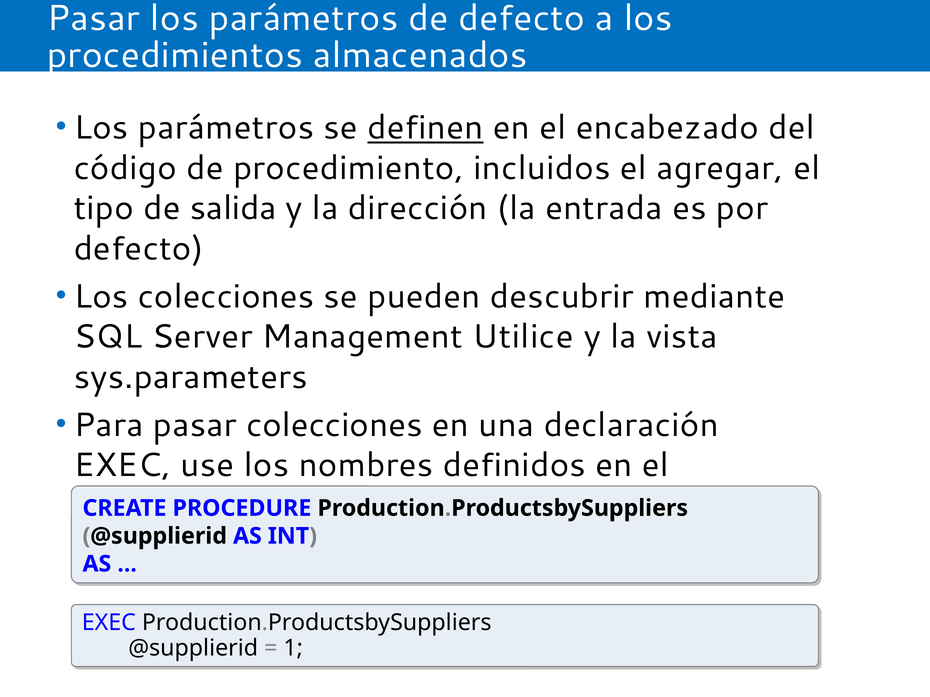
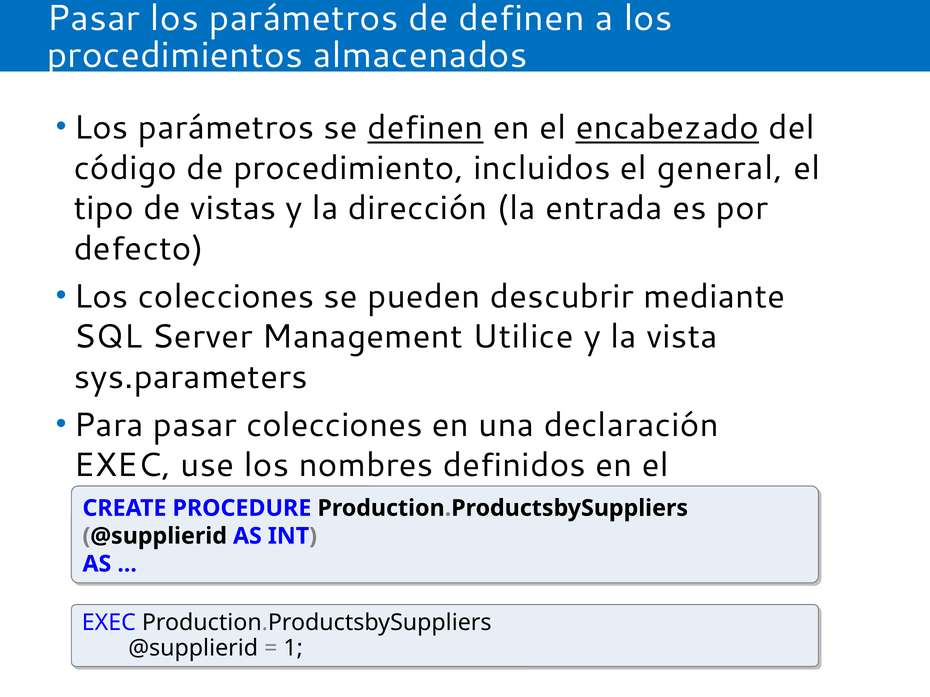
de defecto: defecto -> definen
encabezado underline: none -> present
agregar: agregar -> general
salida: salida -> vistas
